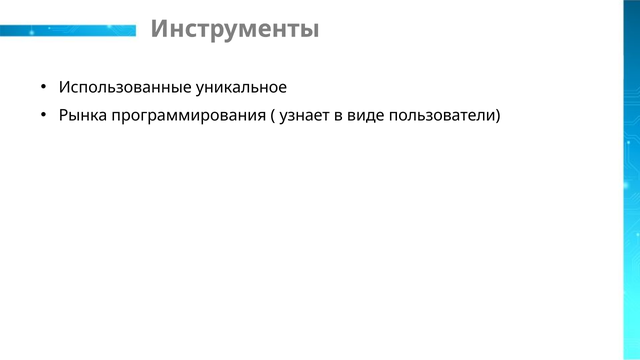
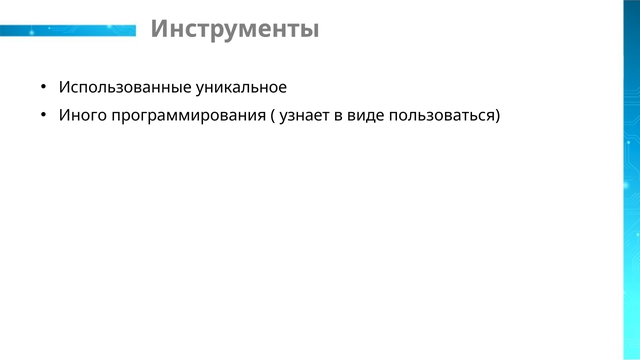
Рынка: Рынка -> Иного
пользователи: пользователи -> пользоваться
